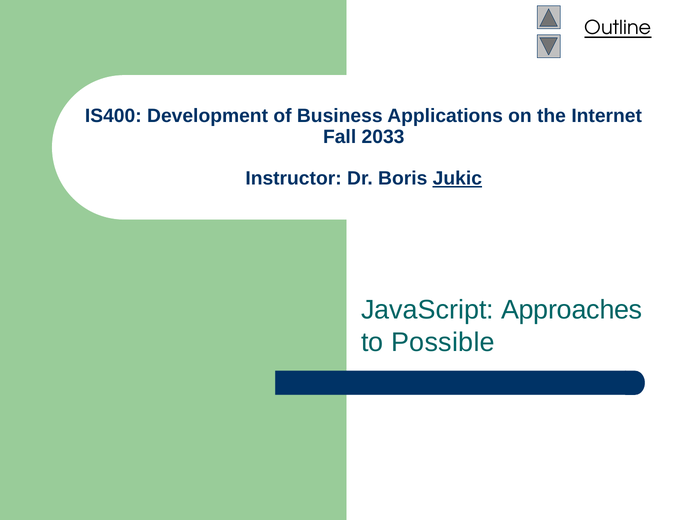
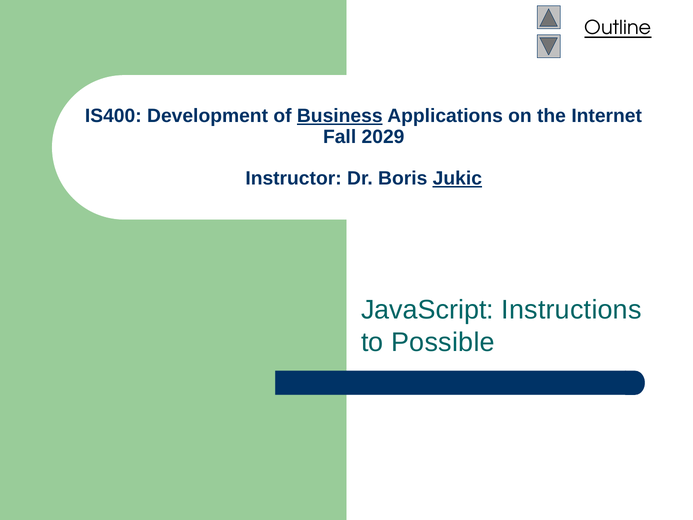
Business underline: none -> present
2033: 2033 -> 2029
Approaches: Approaches -> Instructions
